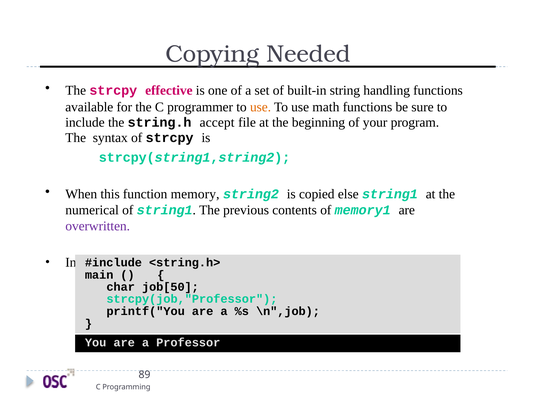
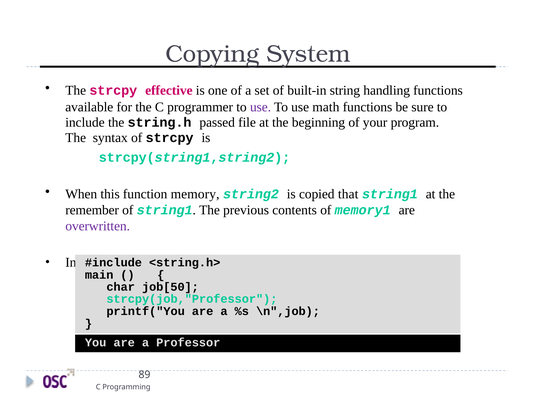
Needed: Needed -> System
use at (261, 107) colour: orange -> purple
accept: accept -> passed
else: else -> that
numerical: numerical -> remember
